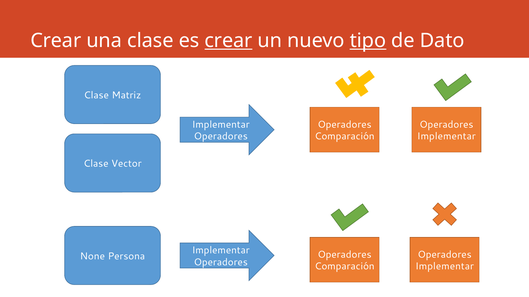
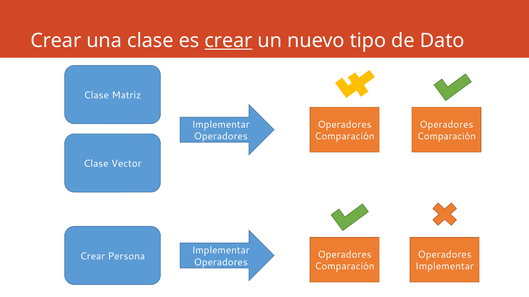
tipo underline: present -> none
Implementar at (446, 137): Implementar -> Comparación
None at (92, 257): None -> Crear
